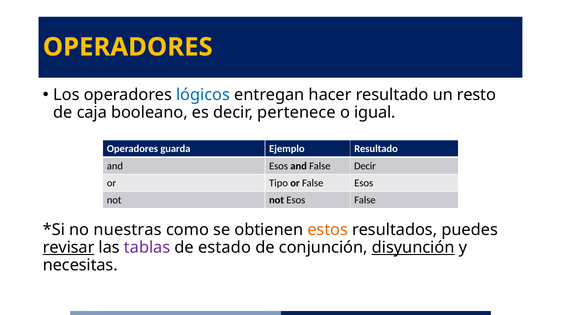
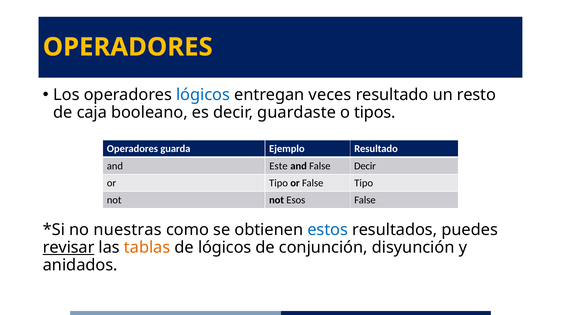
hacer: hacer -> veces
pertenece: pertenece -> guardaste
igual: igual -> tipos
and Esos: Esos -> Este
False Esos: Esos -> Tipo
estos colour: orange -> blue
tablas colour: purple -> orange
de estado: estado -> lógicos
disyunción underline: present -> none
necesitas: necesitas -> anidados
